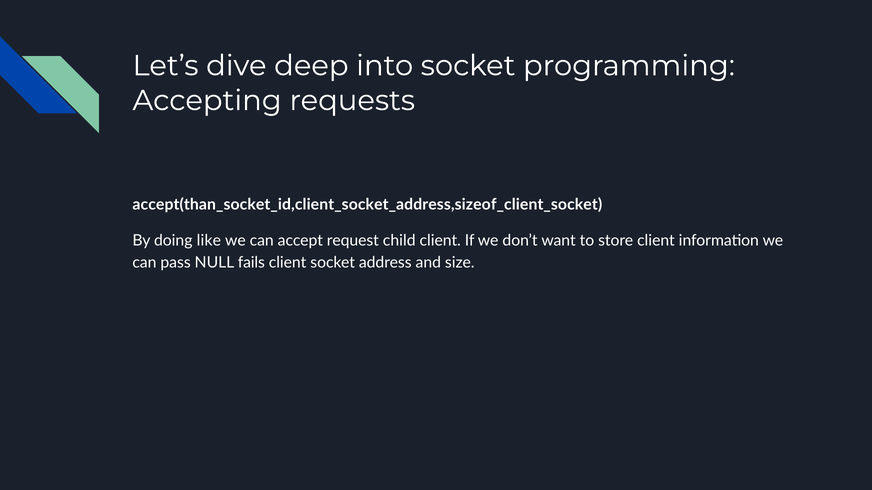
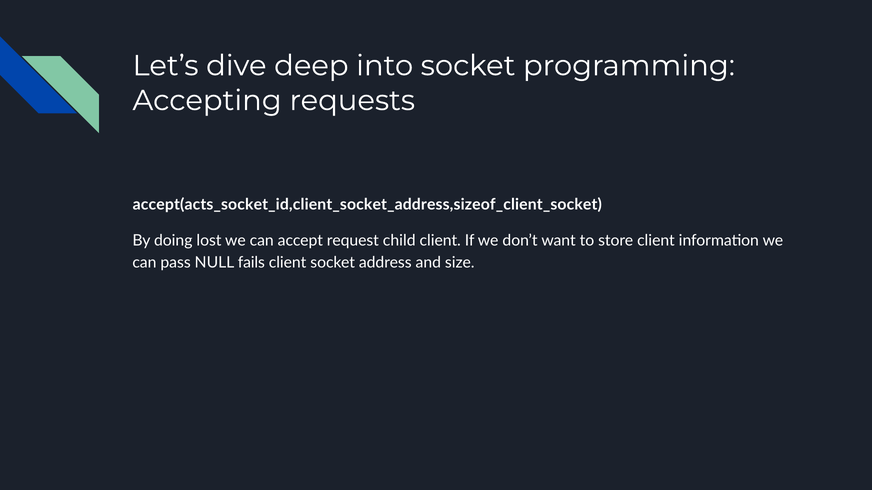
accept(than_socket_id,client_socket_address,sizeof_client_socket: accept(than_socket_id,client_socket_address,sizeof_client_socket -> accept(acts_socket_id,client_socket_address,sizeof_client_socket
like: like -> lost
